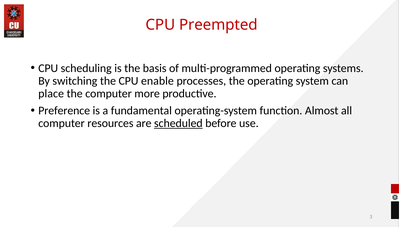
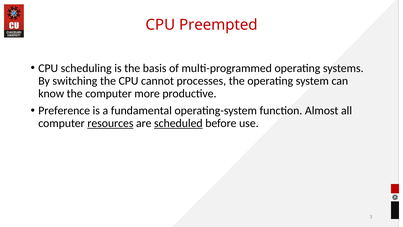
enable: enable -> cannot
place: place -> know
resources underline: none -> present
